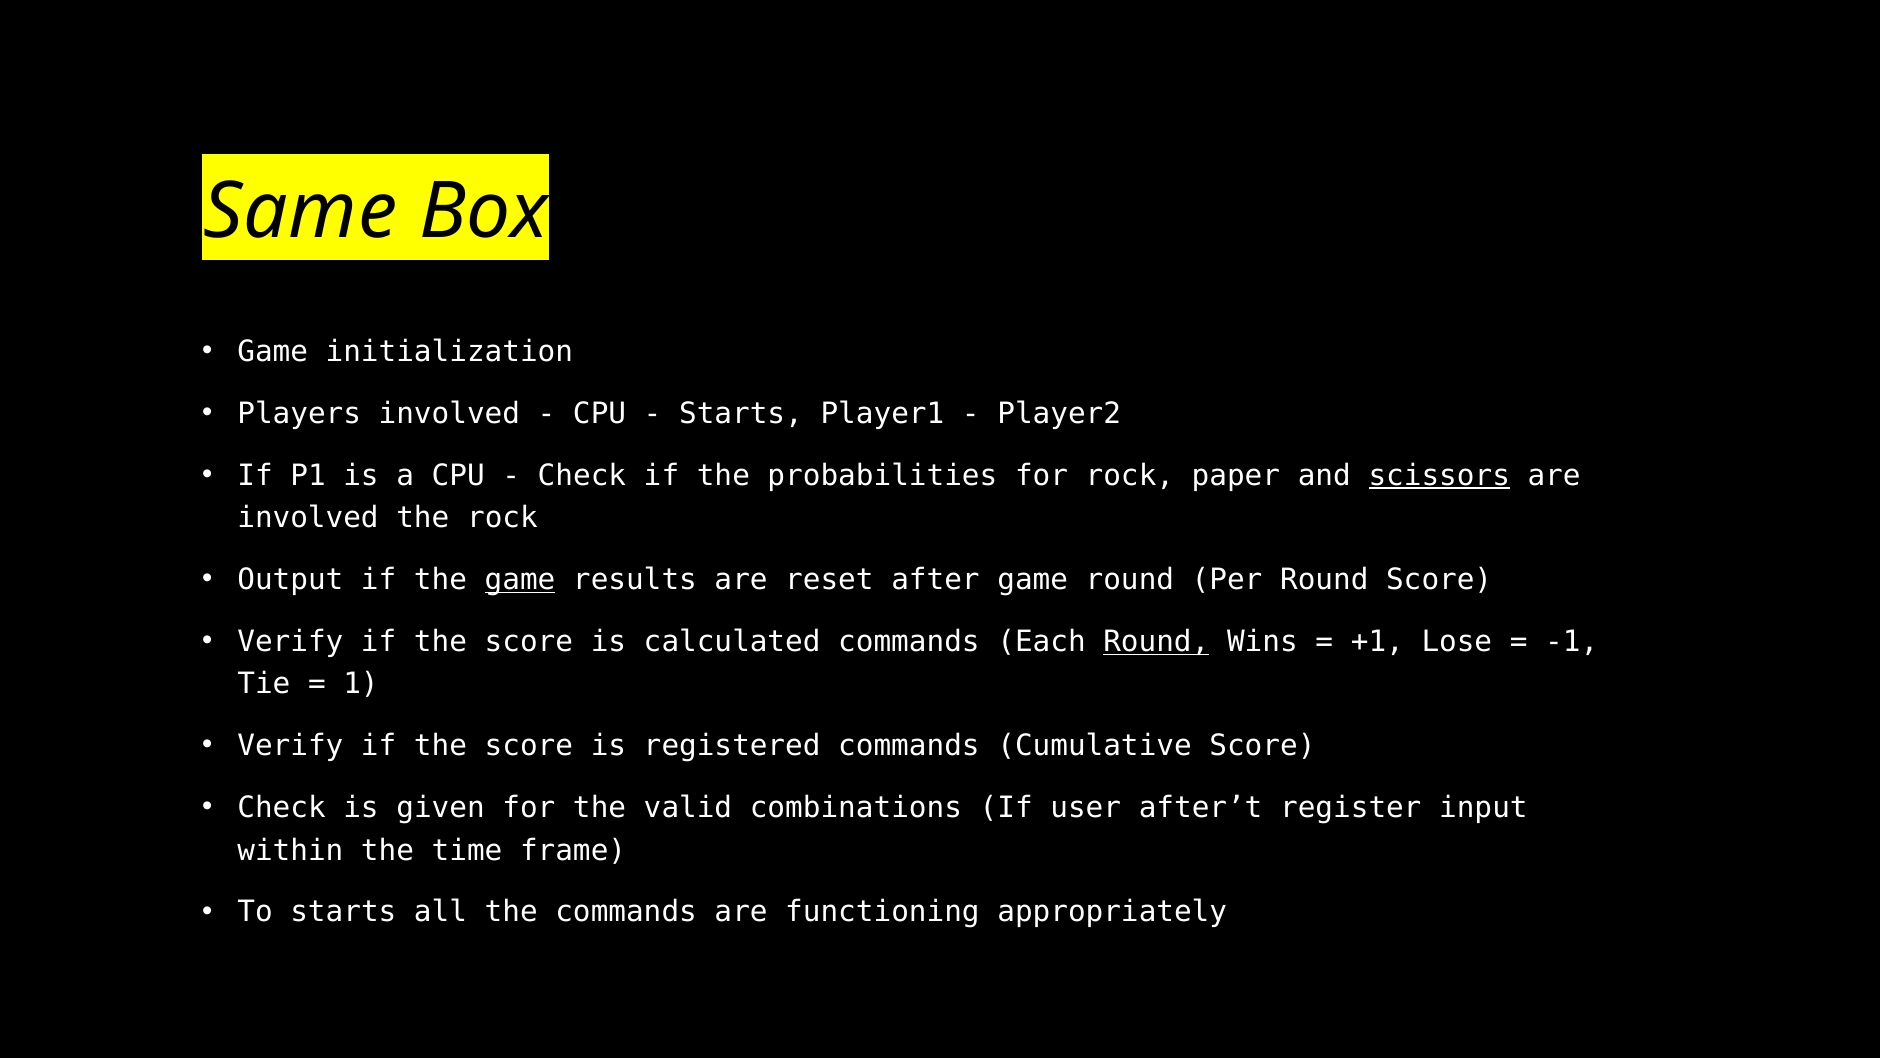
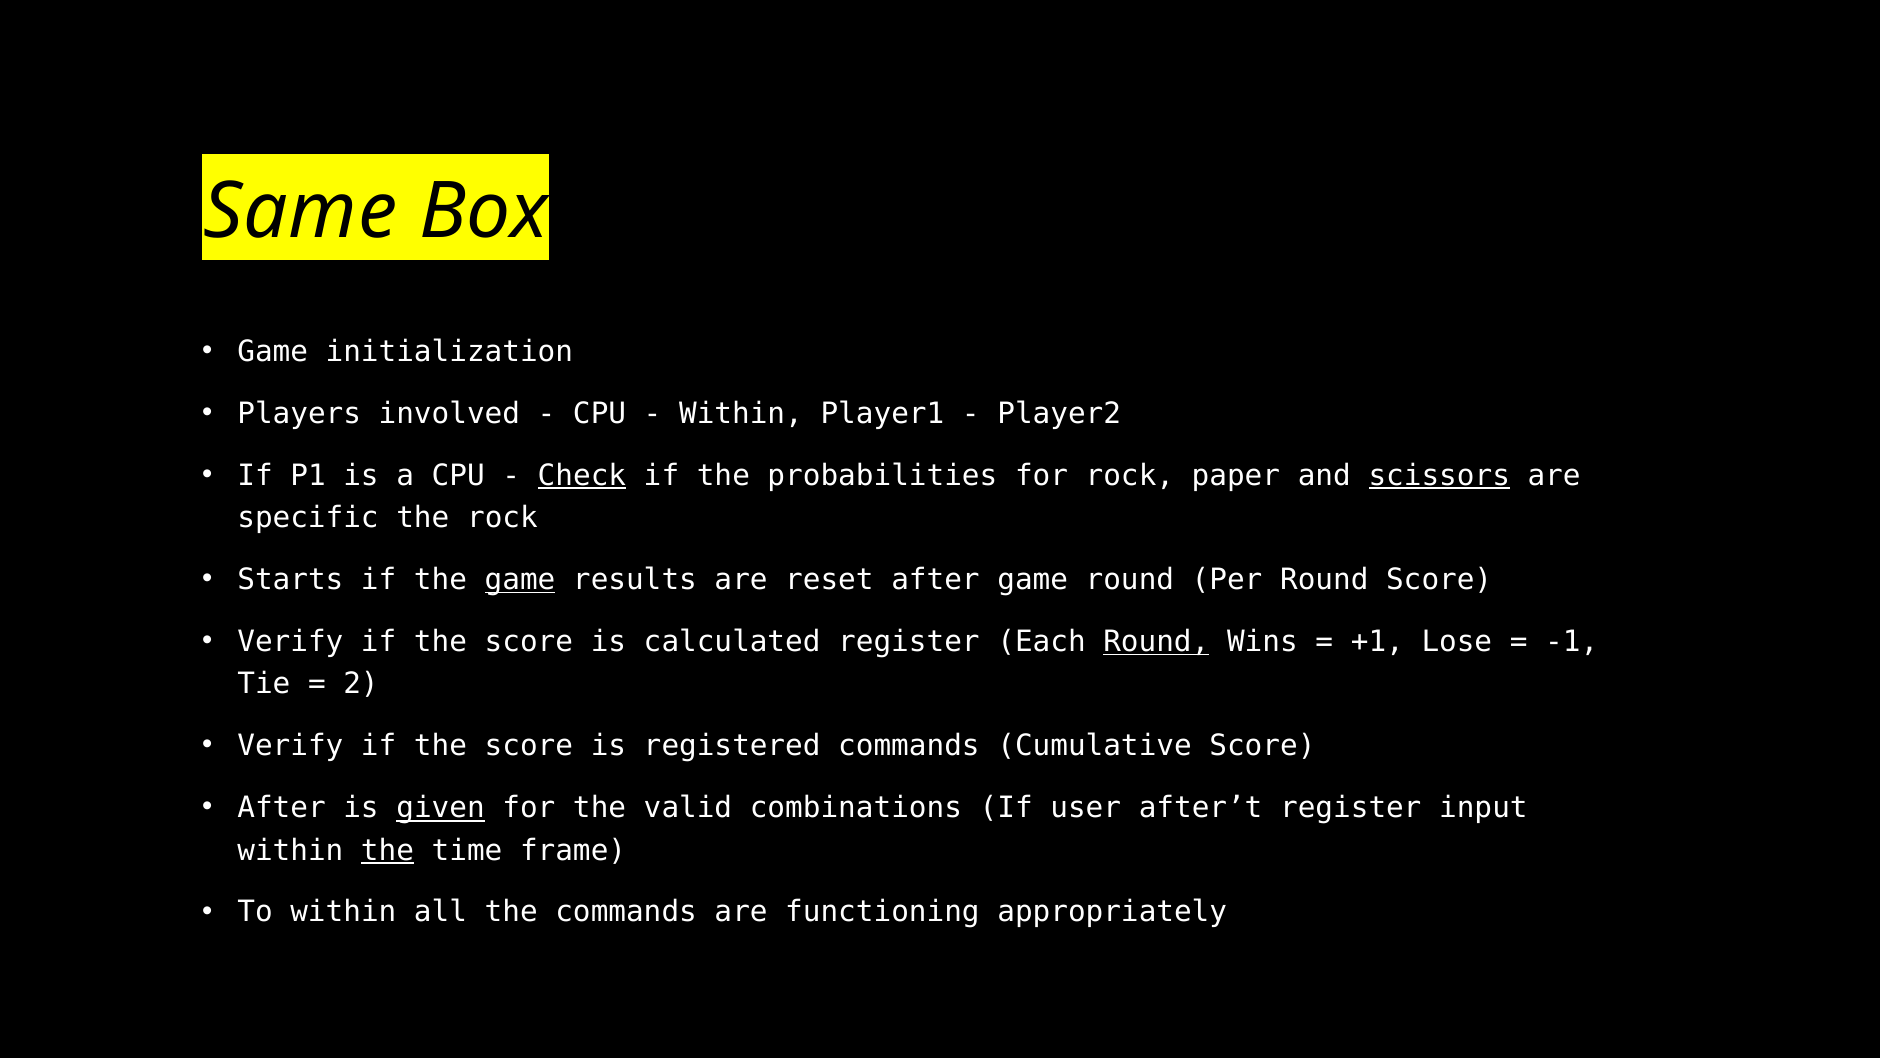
Starts at (741, 414): Starts -> Within
Check at (582, 475) underline: none -> present
involved at (308, 518): involved -> specific
Output: Output -> Starts
calculated commands: commands -> register
1: 1 -> 2
Check at (282, 808): Check -> After
given underline: none -> present
the at (387, 850) underline: none -> present
To starts: starts -> within
